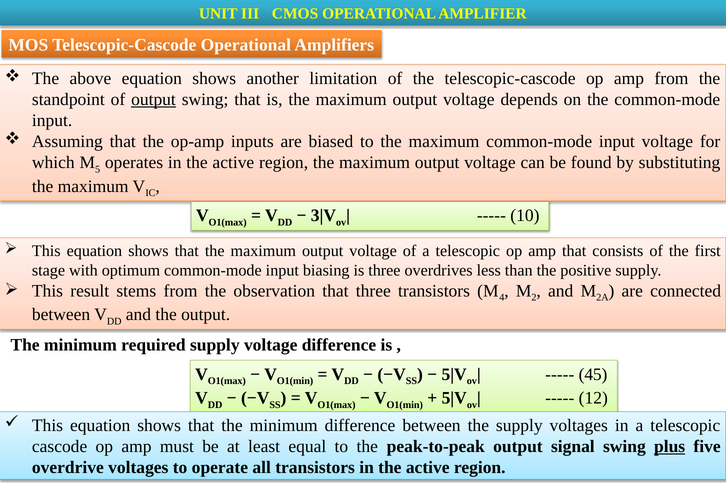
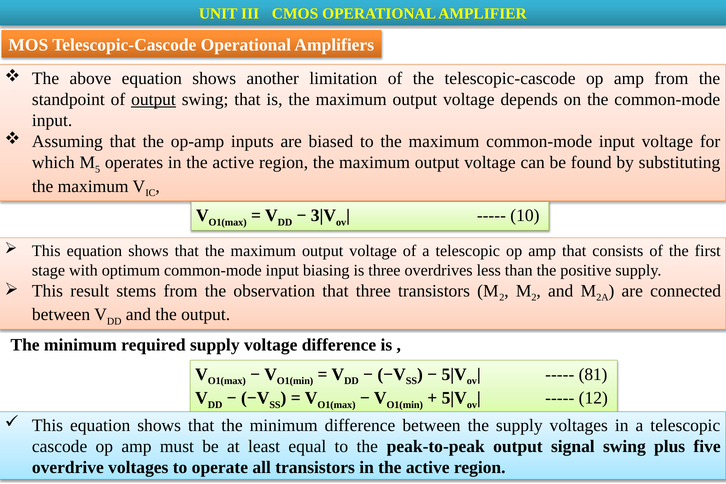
4 at (502, 298): 4 -> 2
45: 45 -> 81
plus underline: present -> none
